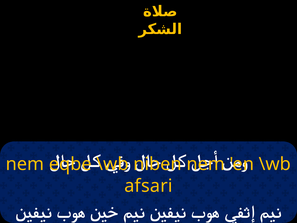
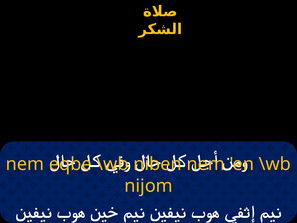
afsari: afsari -> nijom
